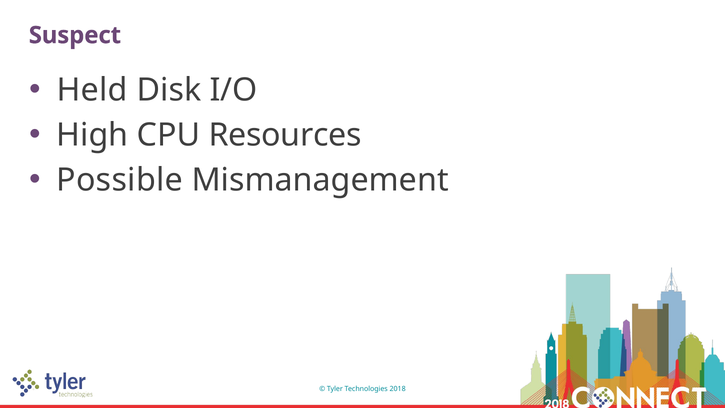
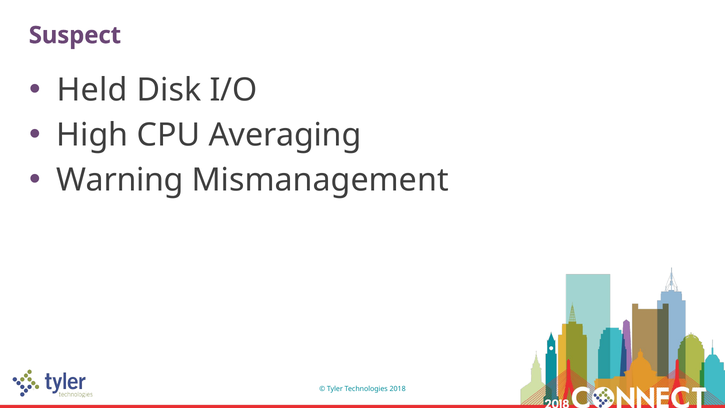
Resources: Resources -> Averaging
Possible: Possible -> Warning
